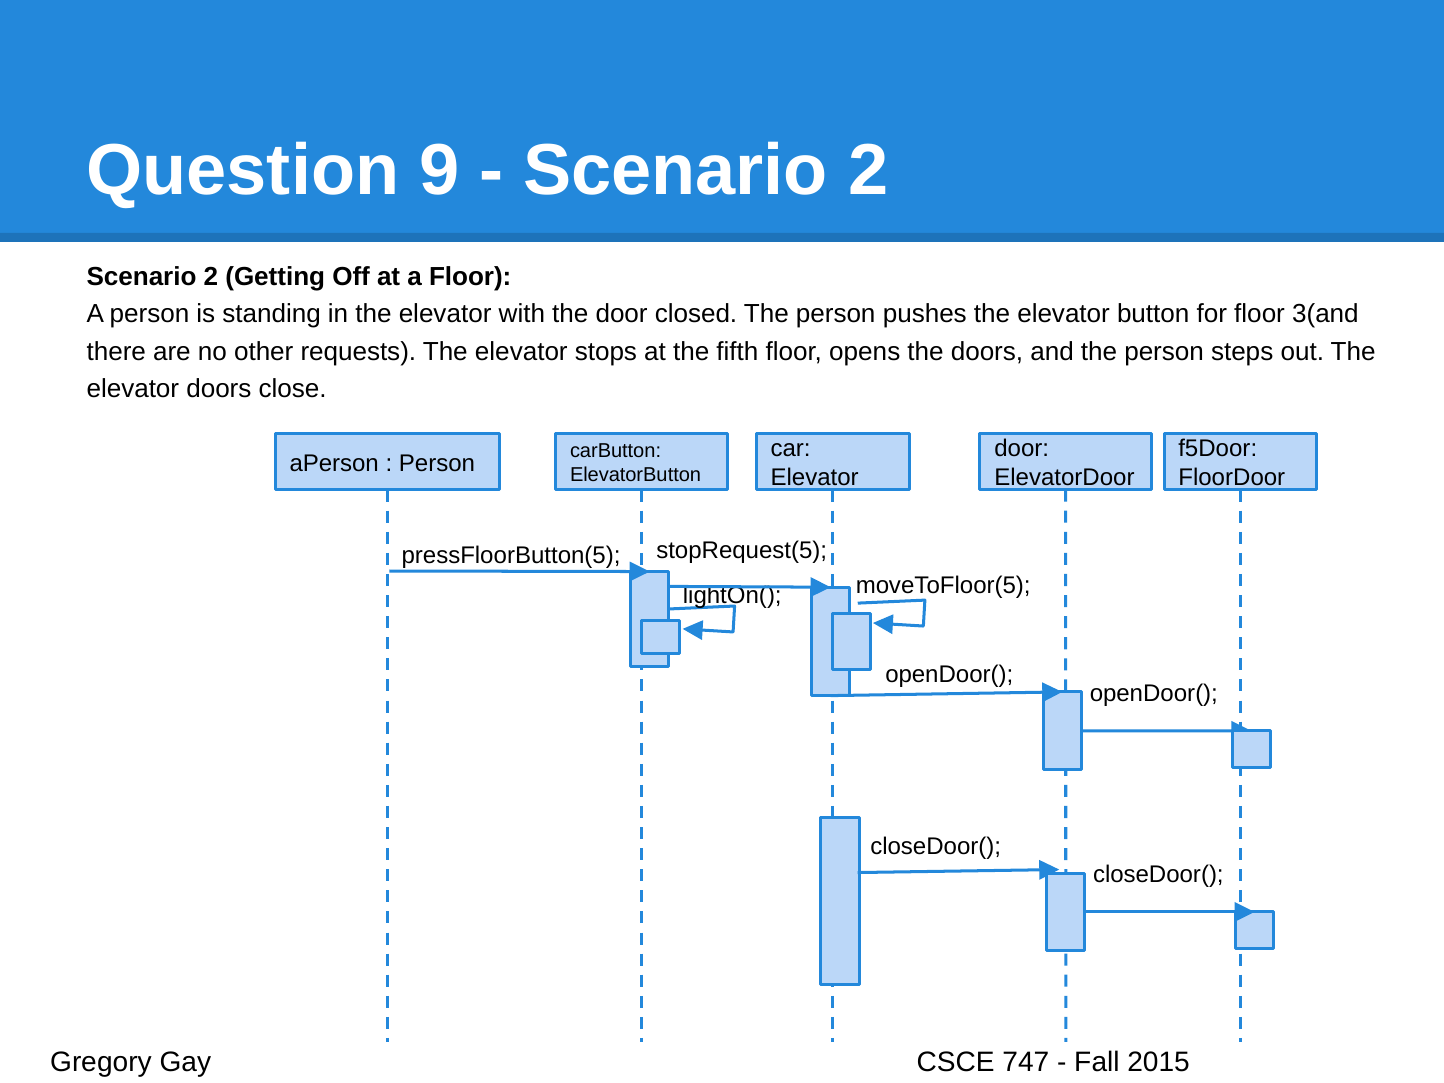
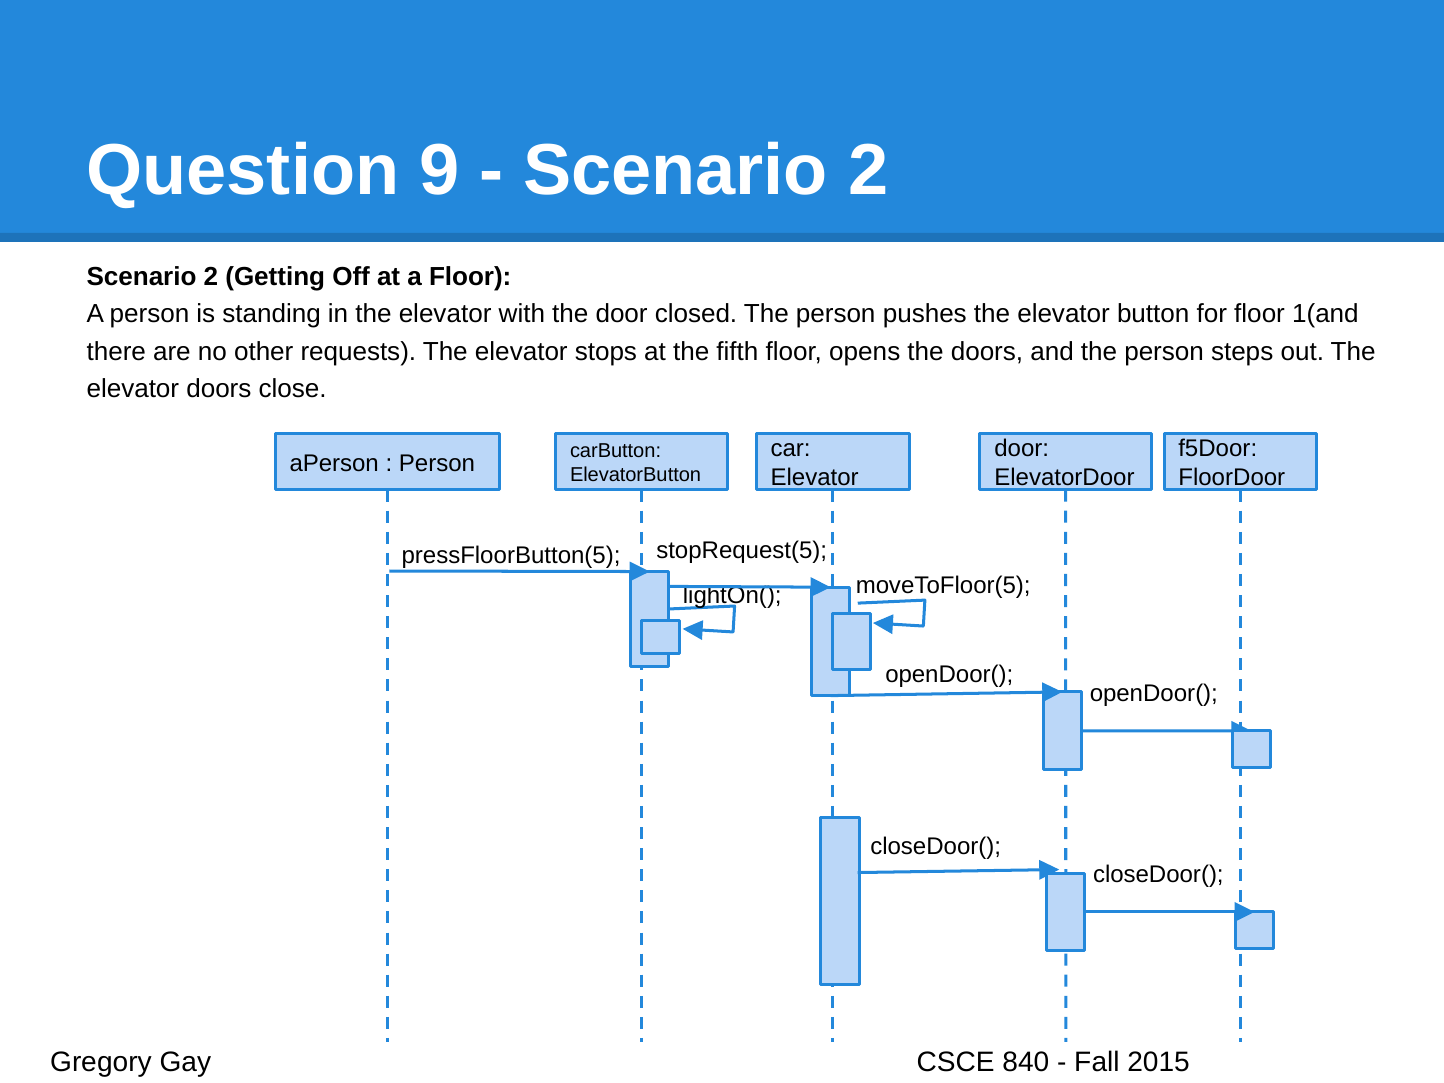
3(and: 3(and -> 1(and
747: 747 -> 840
